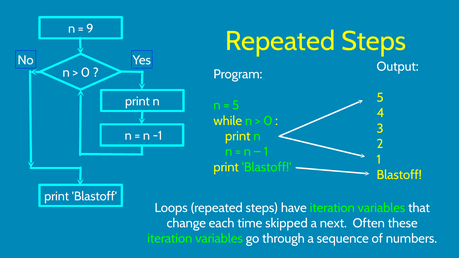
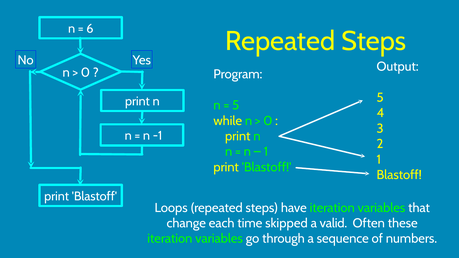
9: 9 -> 6
next: next -> valid
